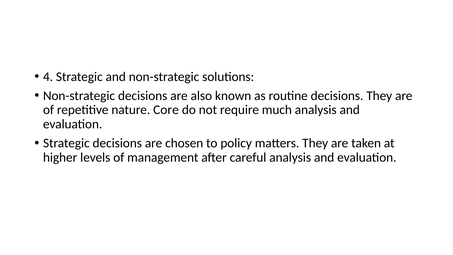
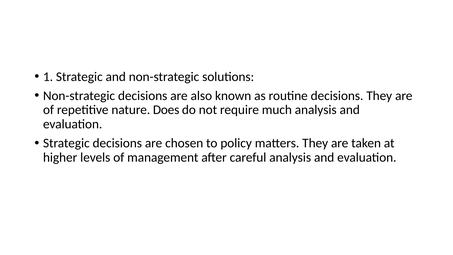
4: 4 -> 1
Core: Core -> Does
